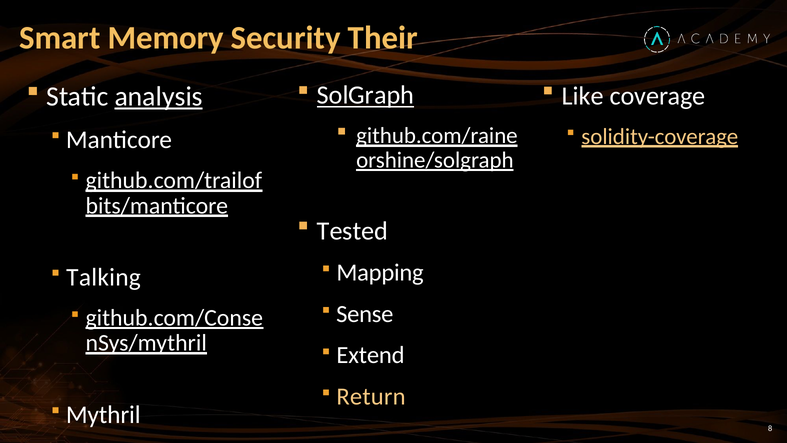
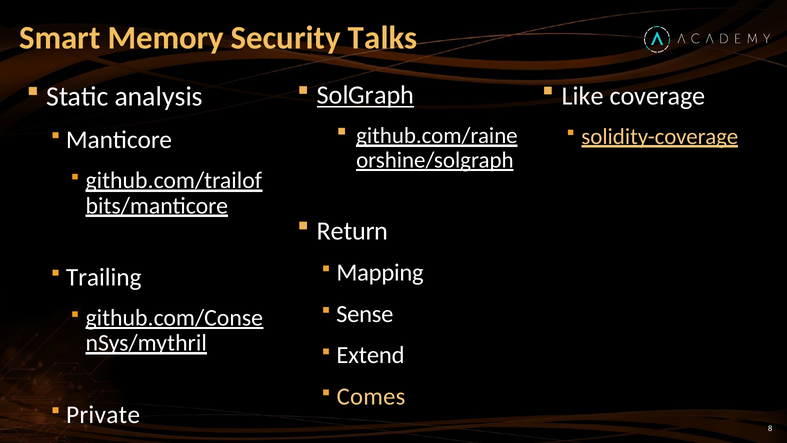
Their: Their -> Talks
analysis underline: present -> none
Tested: Tested -> Return
Talking: Talking -> Trailing
Return: Return -> Comes
Mythril: Mythril -> Private
